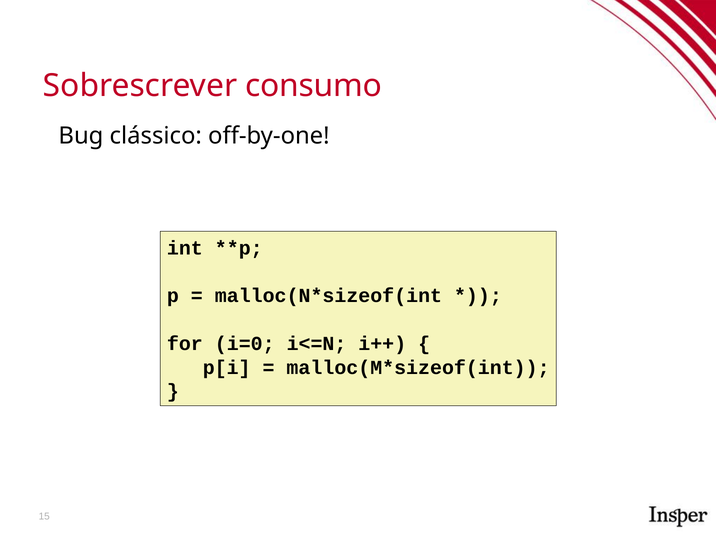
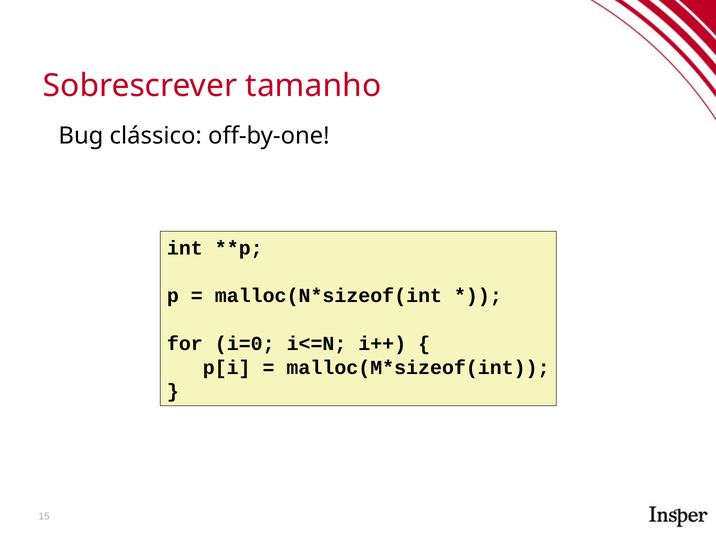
consumo: consumo -> tamanho
